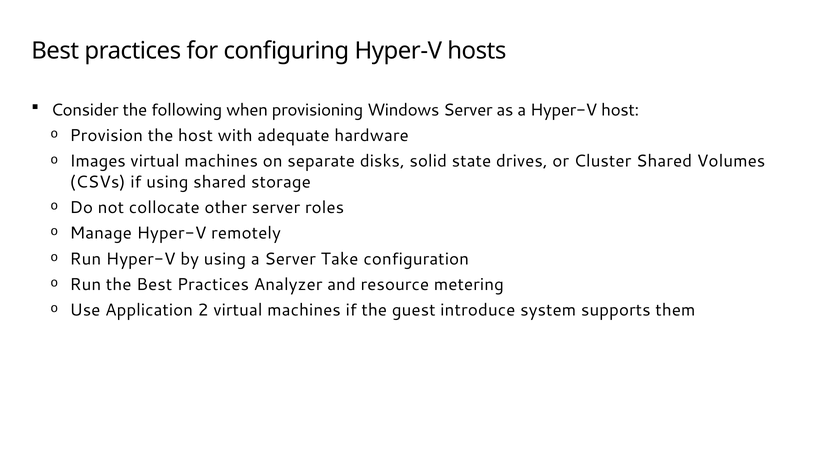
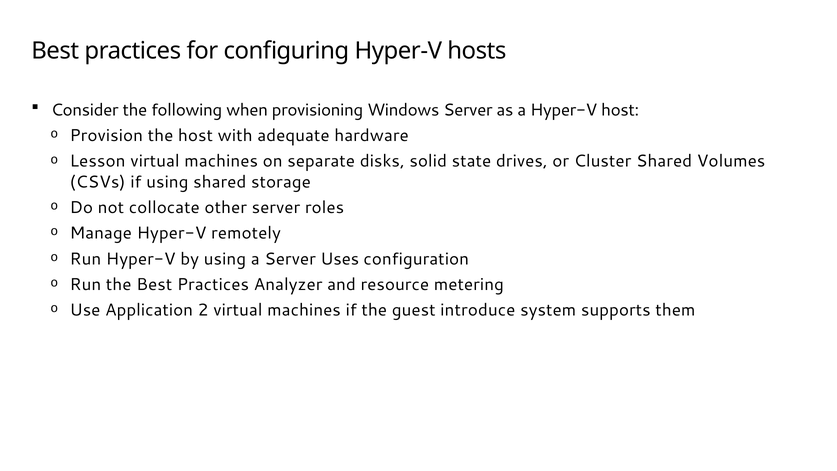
Images: Images -> Lesson
Take: Take -> Uses
